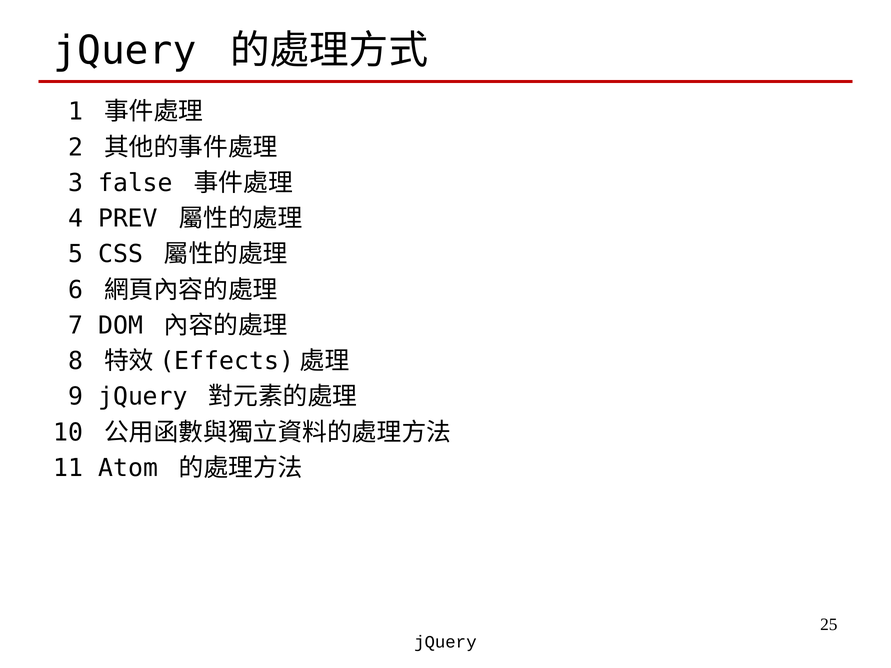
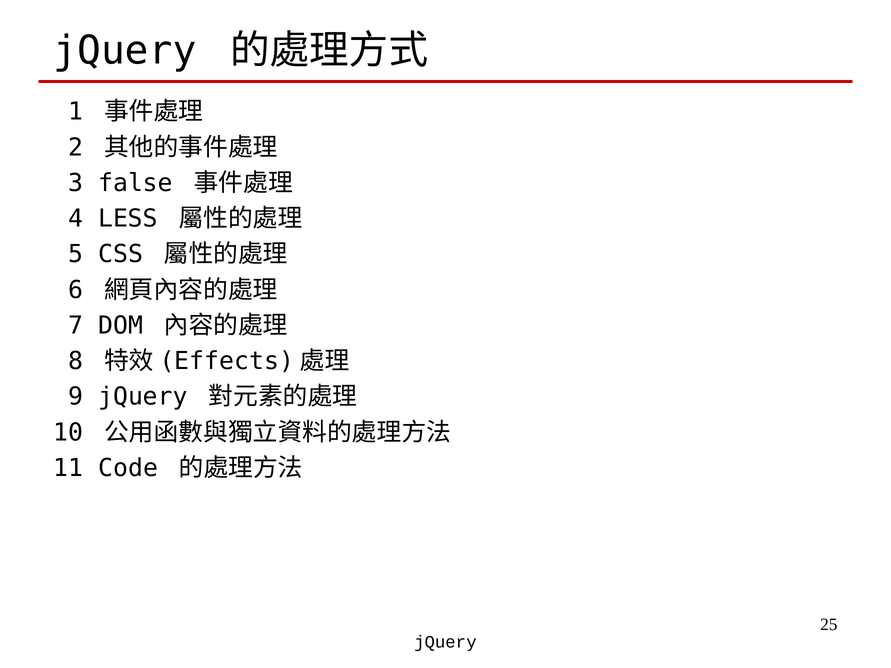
PREV: PREV -> LESS
Atom: Atom -> Code
